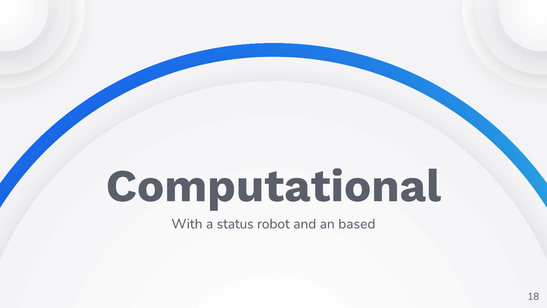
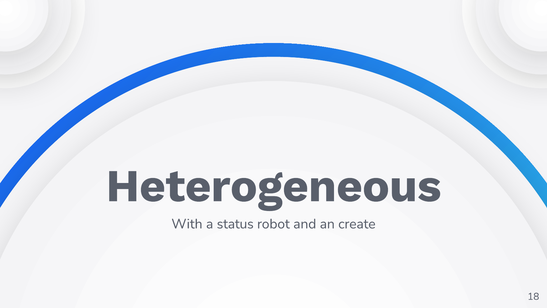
Computational: Computational -> Heterogeneous
based: based -> create
